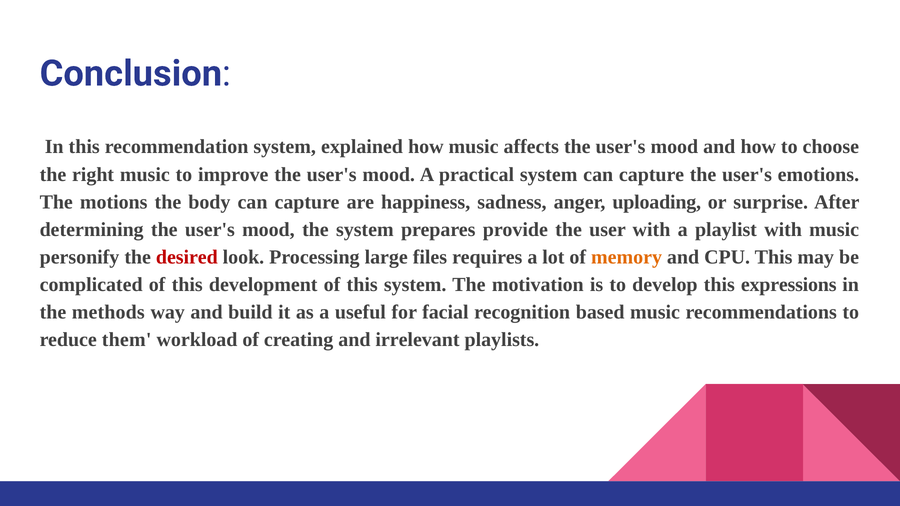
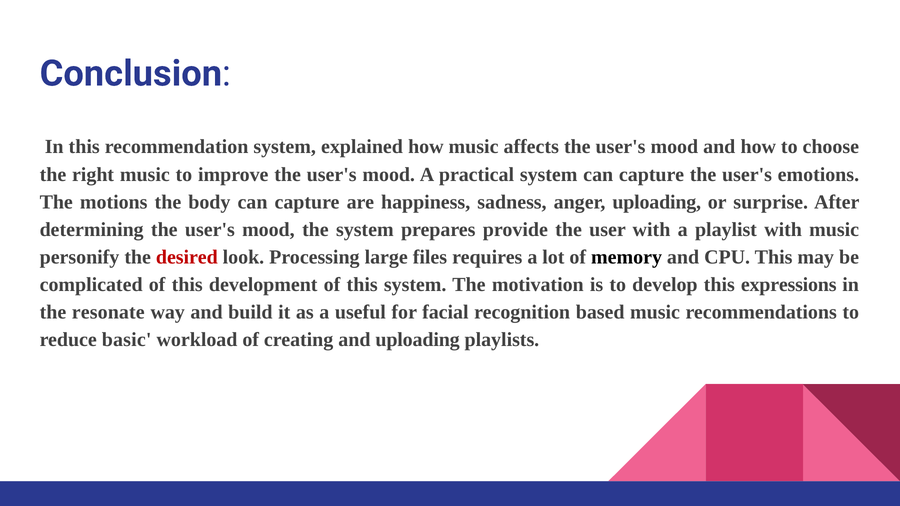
memory colour: orange -> black
methods: methods -> resonate
them: them -> basic
and irrelevant: irrelevant -> uploading
